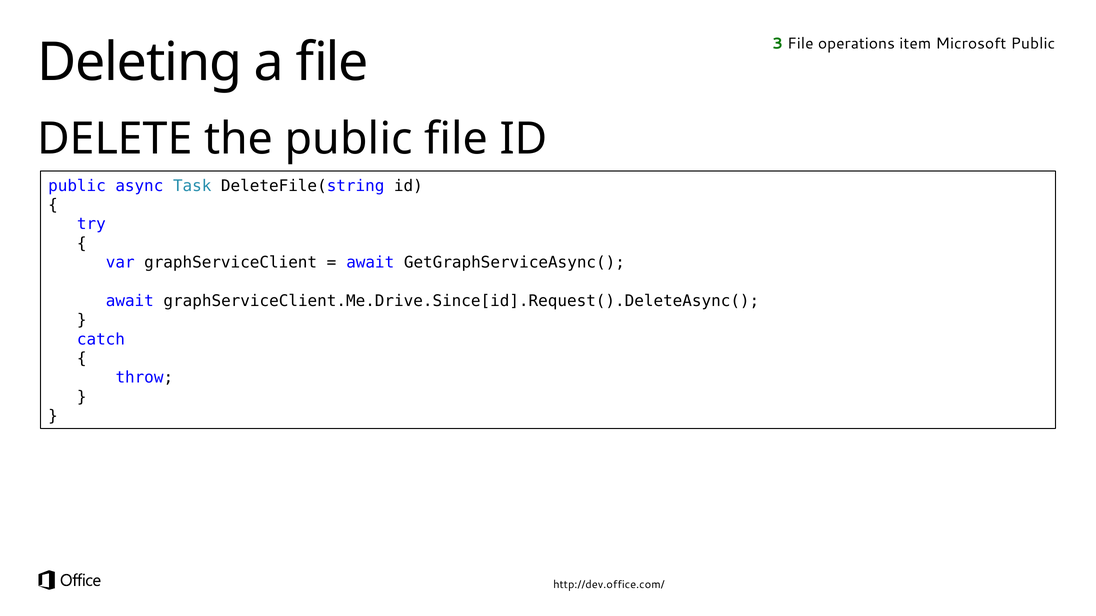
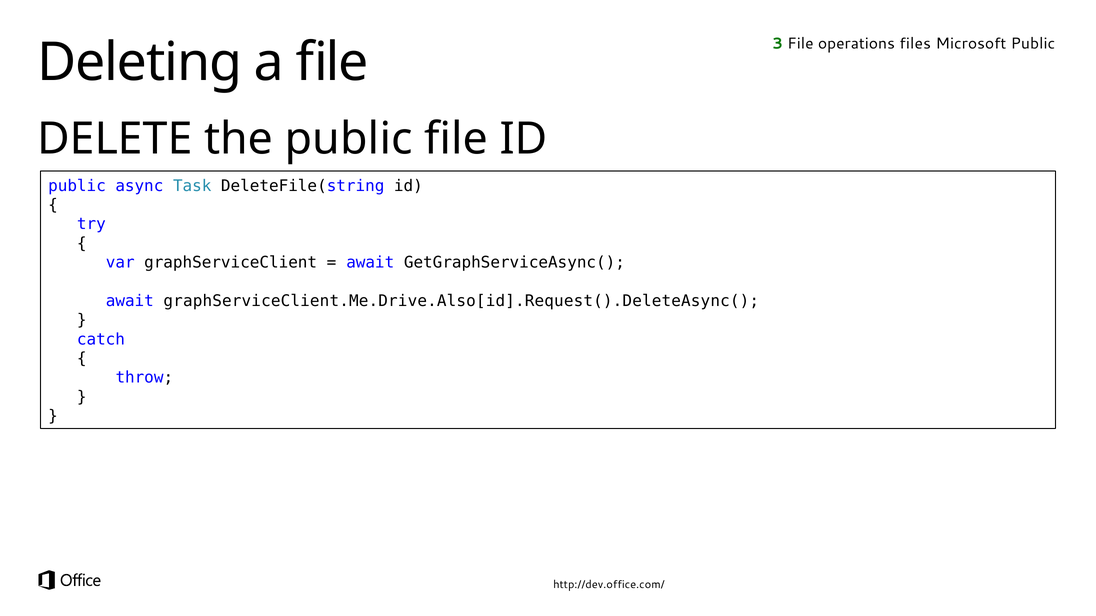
item: item -> files
graphServiceClient.Me.Drive.Since[id].Request().DeleteAsync(: graphServiceClient.Me.Drive.Since[id].Request().DeleteAsync( -> graphServiceClient.Me.Drive.Also[id].Request().DeleteAsync(
